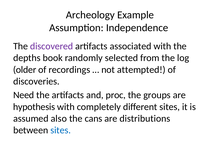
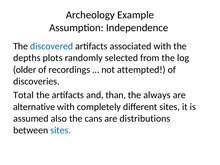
discovered colour: purple -> blue
book: book -> plots
Need: Need -> Total
proc: proc -> than
groups: groups -> always
hypothesis: hypothesis -> alternative
